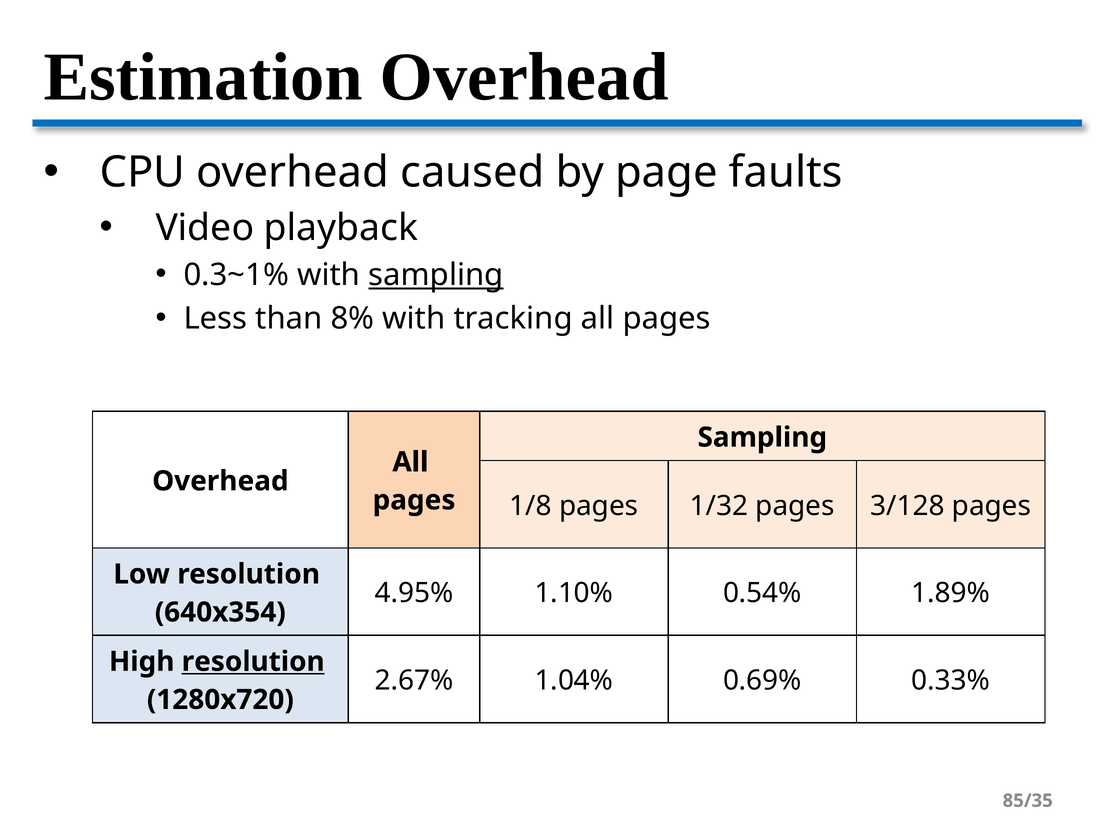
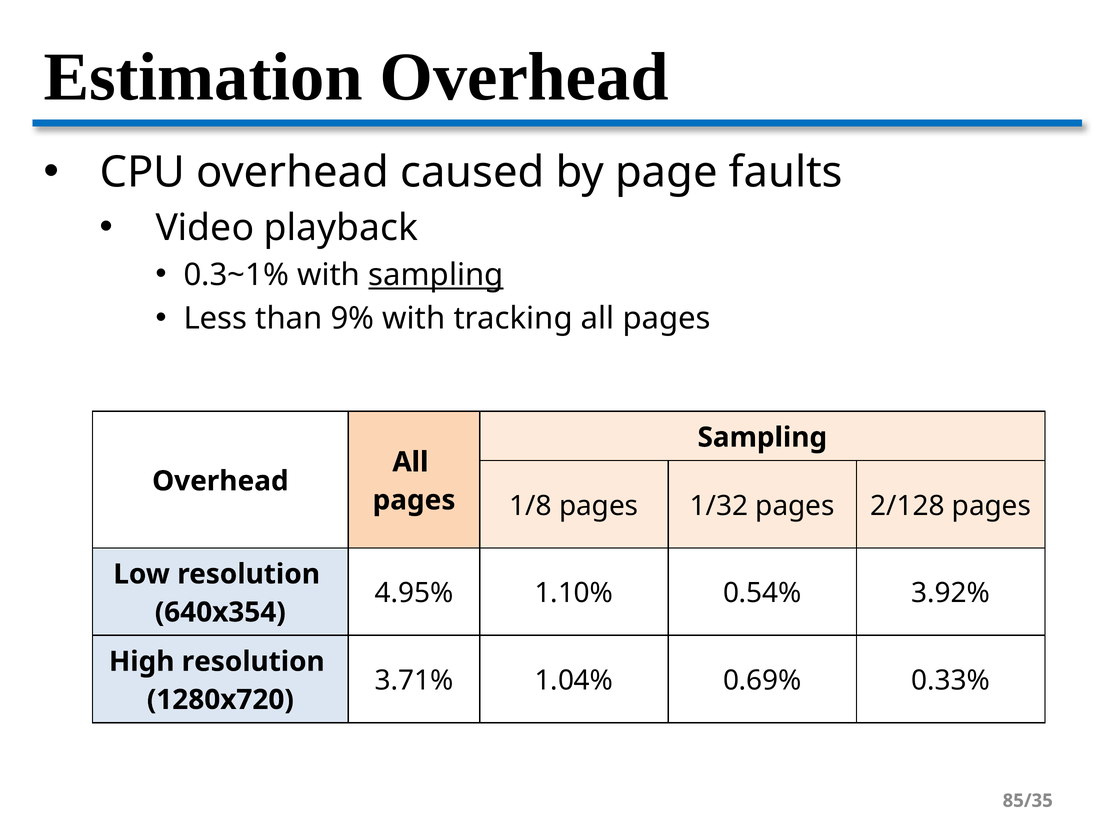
8%: 8% -> 9%
3/128: 3/128 -> 2/128
1.89%: 1.89% -> 3.92%
resolution at (253, 662) underline: present -> none
2.67%: 2.67% -> 3.71%
